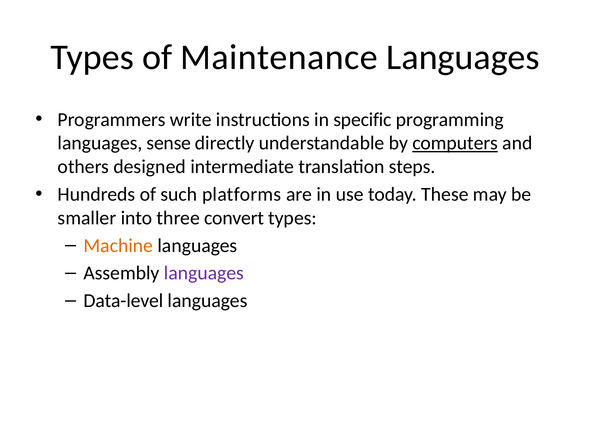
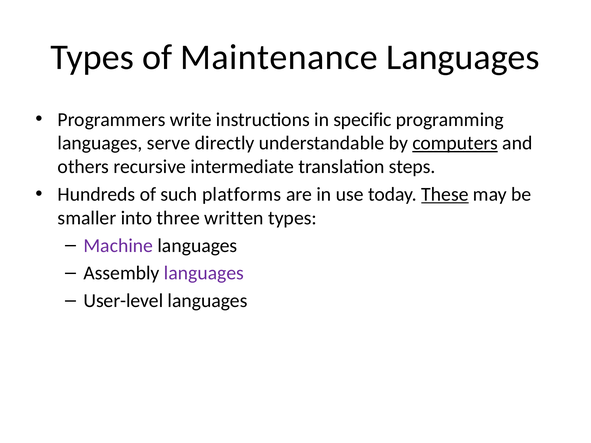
sense: sense -> serve
designed: designed -> recursive
These underline: none -> present
convert: convert -> written
Machine colour: orange -> purple
Data-level: Data-level -> User-level
